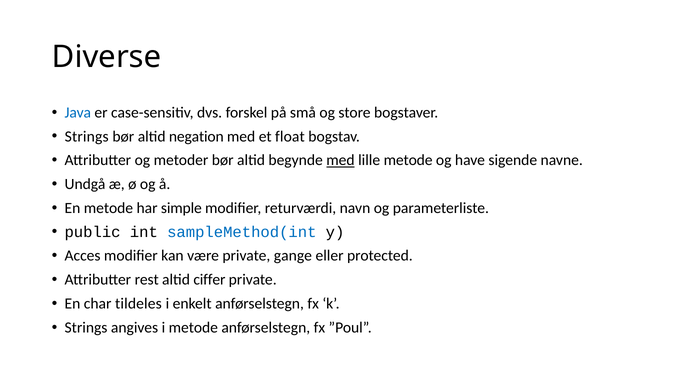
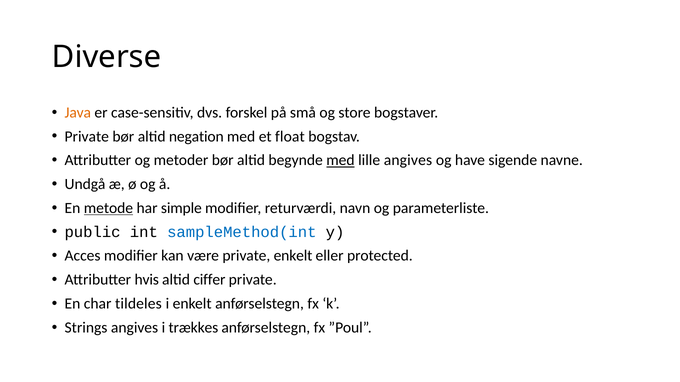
Java colour: blue -> orange
Strings at (87, 137): Strings -> Private
lille metode: metode -> angives
metode at (108, 208) underline: none -> present
private gange: gange -> enkelt
rest: rest -> hvis
i metode: metode -> trækkes
